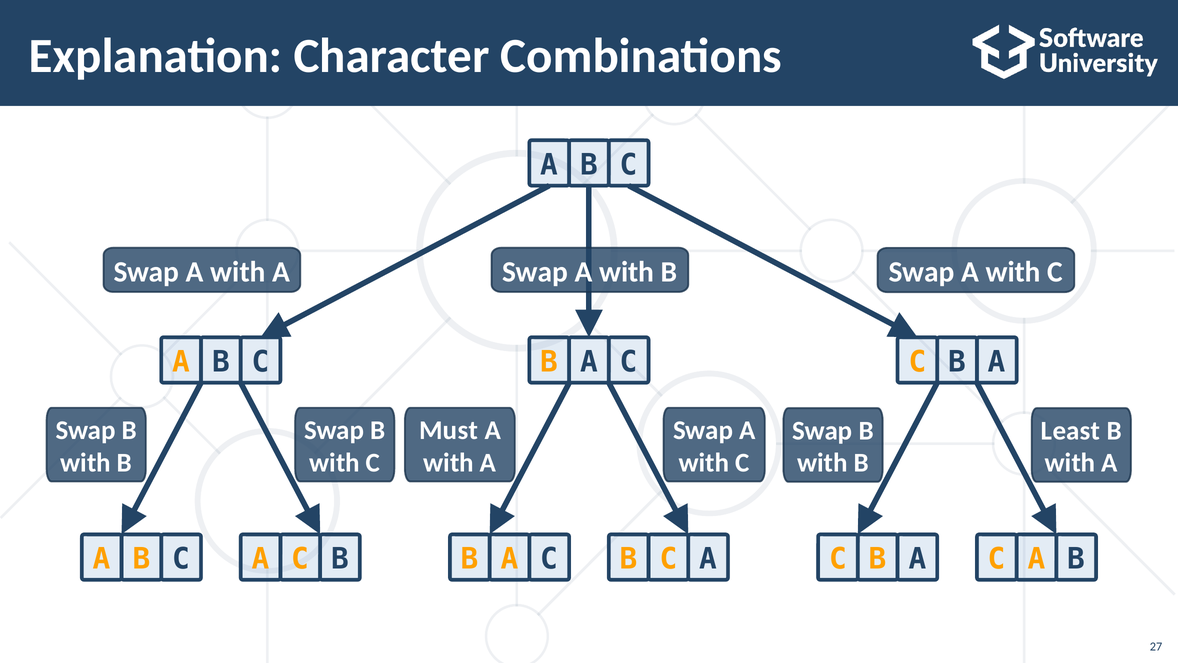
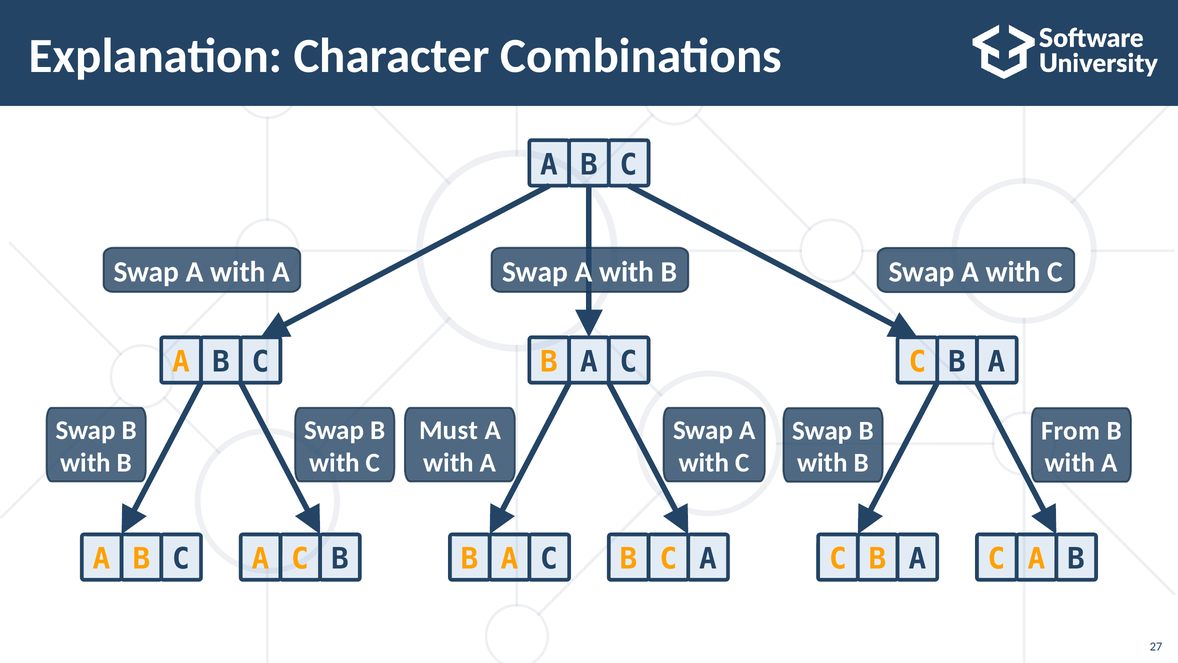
Least: Least -> From
